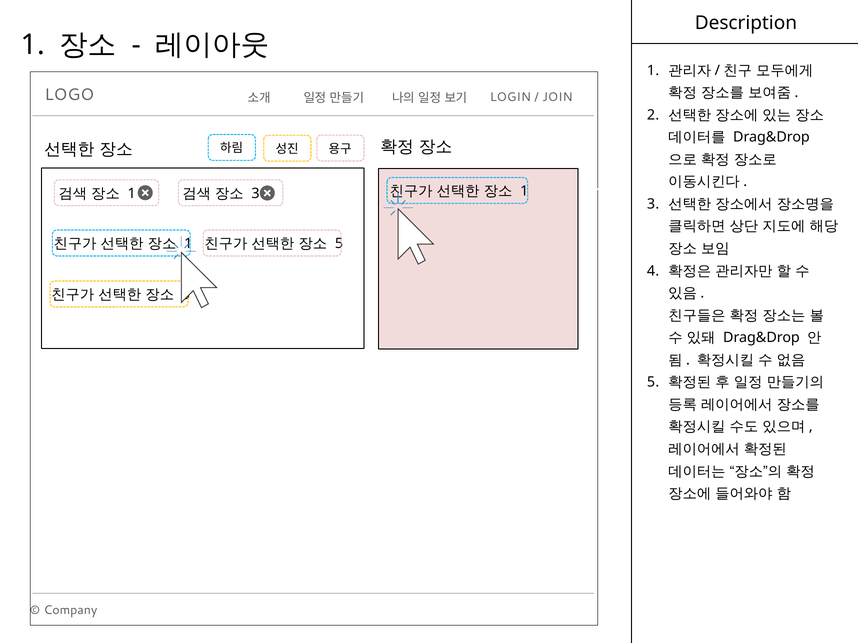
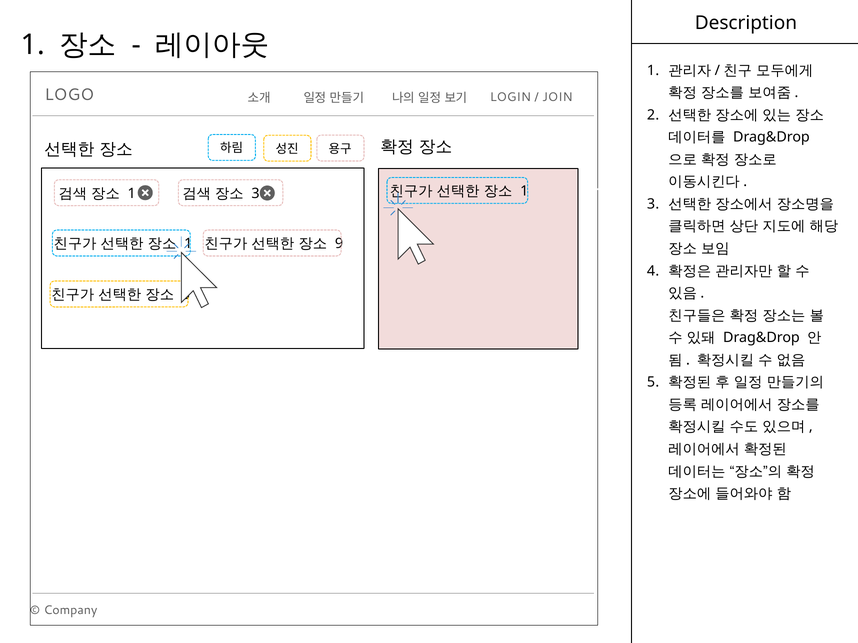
5 at (339, 244): 5 -> 9
